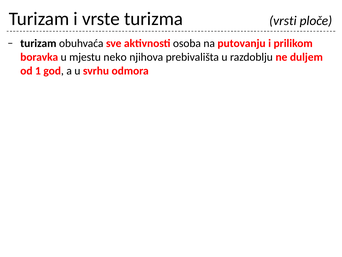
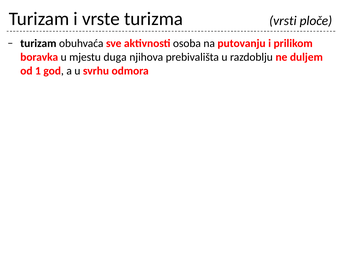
neko: neko -> duga
